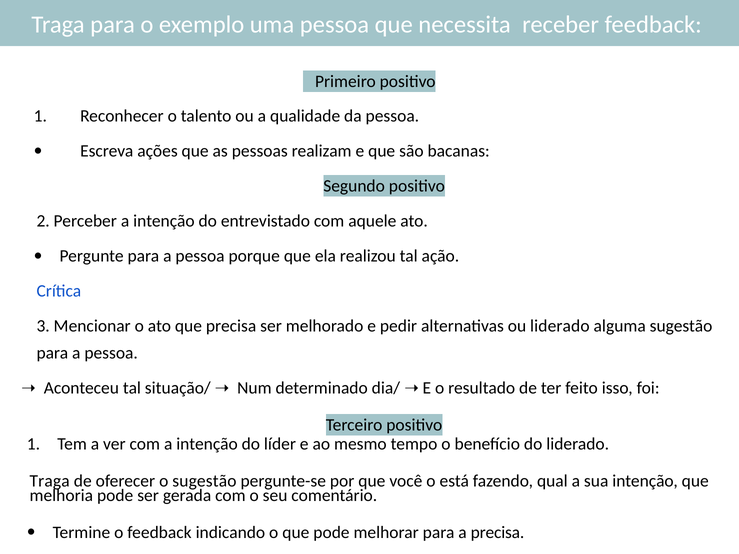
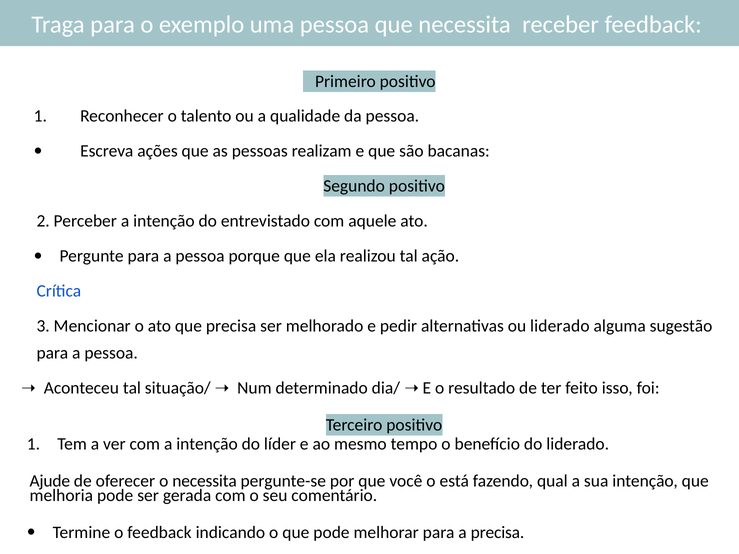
Traga at (50, 481): Traga -> Ajude
o sugestão: sugestão -> necessita
